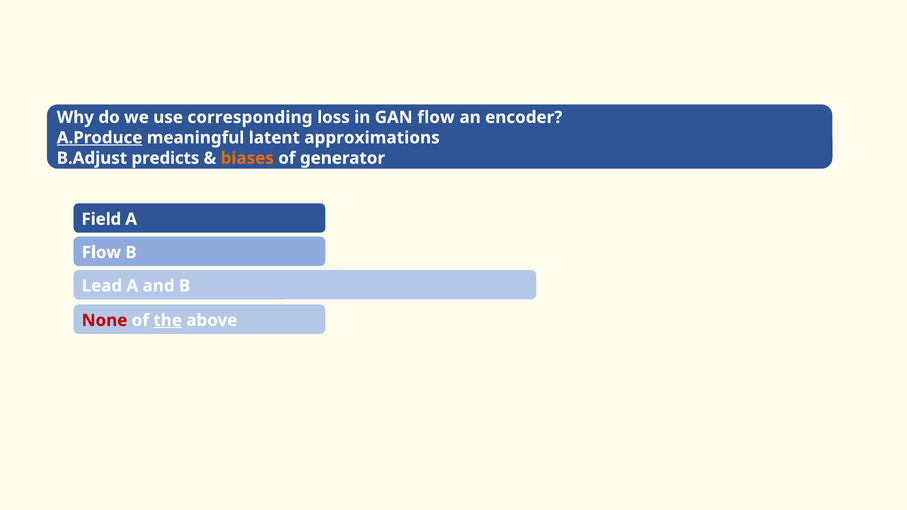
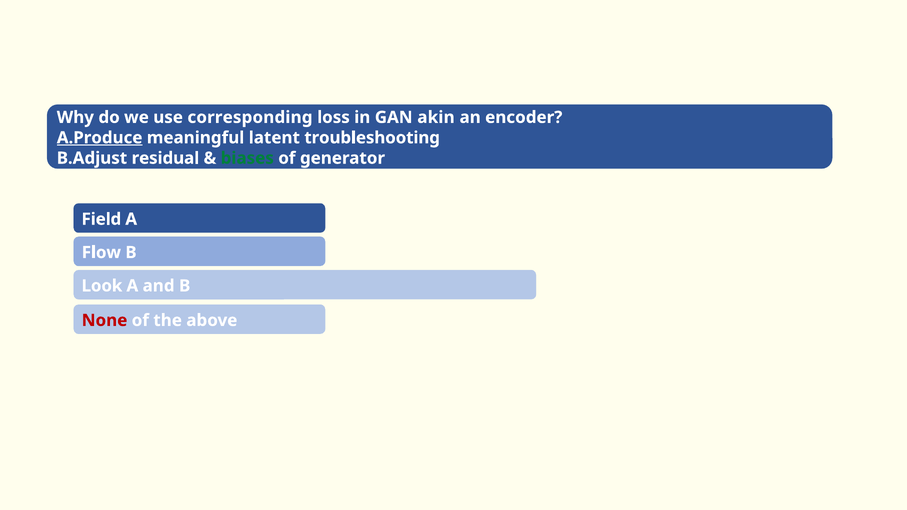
GAN flow: flow -> akin
approximations: approximations -> troubleshooting
predicts: predicts -> residual
biases colour: orange -> green
Lead: Lead -> Look
the underline: present -> none
